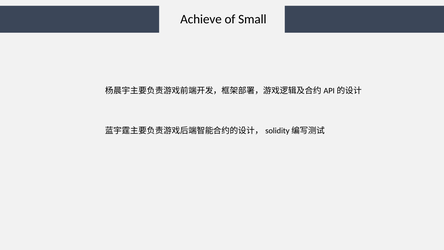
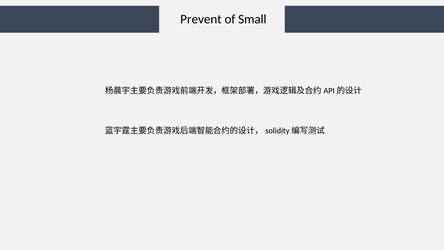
Achieve: Achieve -> Prevent
